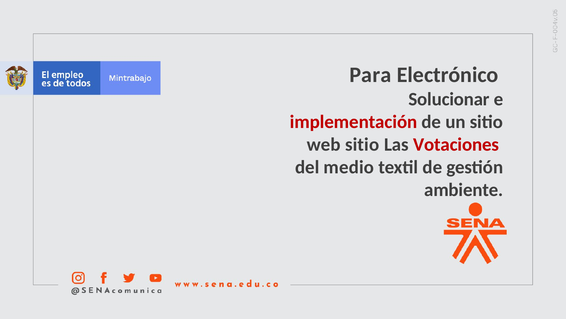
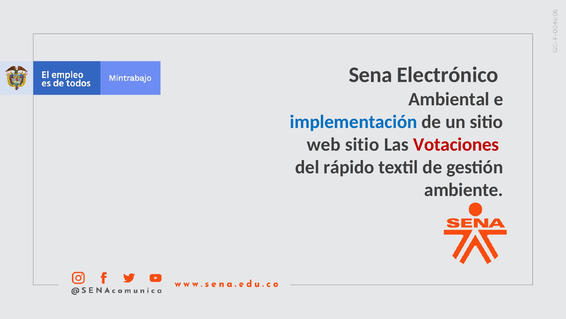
Para: Para -> Sena
Solucionar: Solucionar -> Ambiental
implementación colour: red -> blue
medio: medio -> rápido
